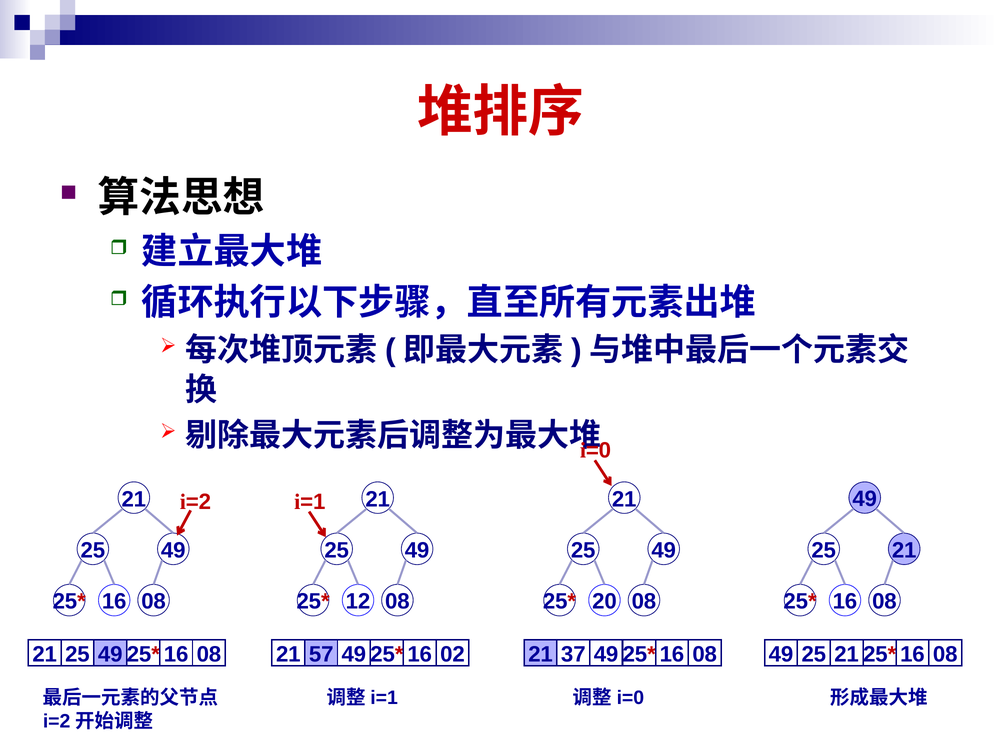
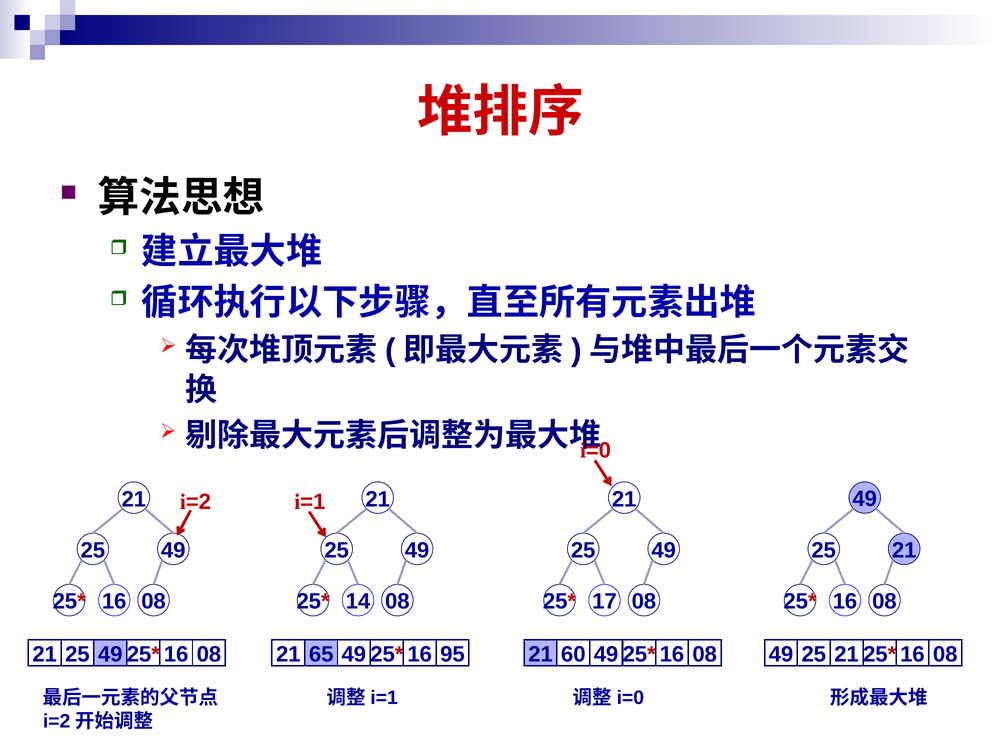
12: 12 -> 14
20: 20 -> 17
57: 57 -> 65
02: 02 -> 95
37: 37 -> 60
